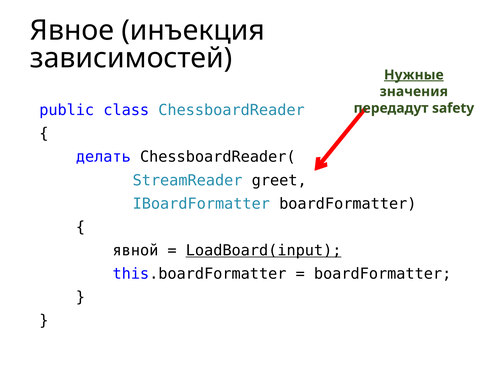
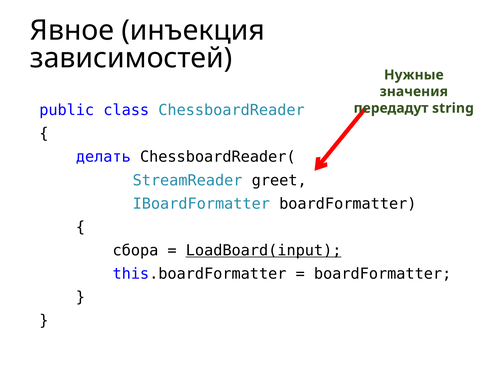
Нужные underline: present -> none
safety: safety -> string
явной: явной -> сбора
